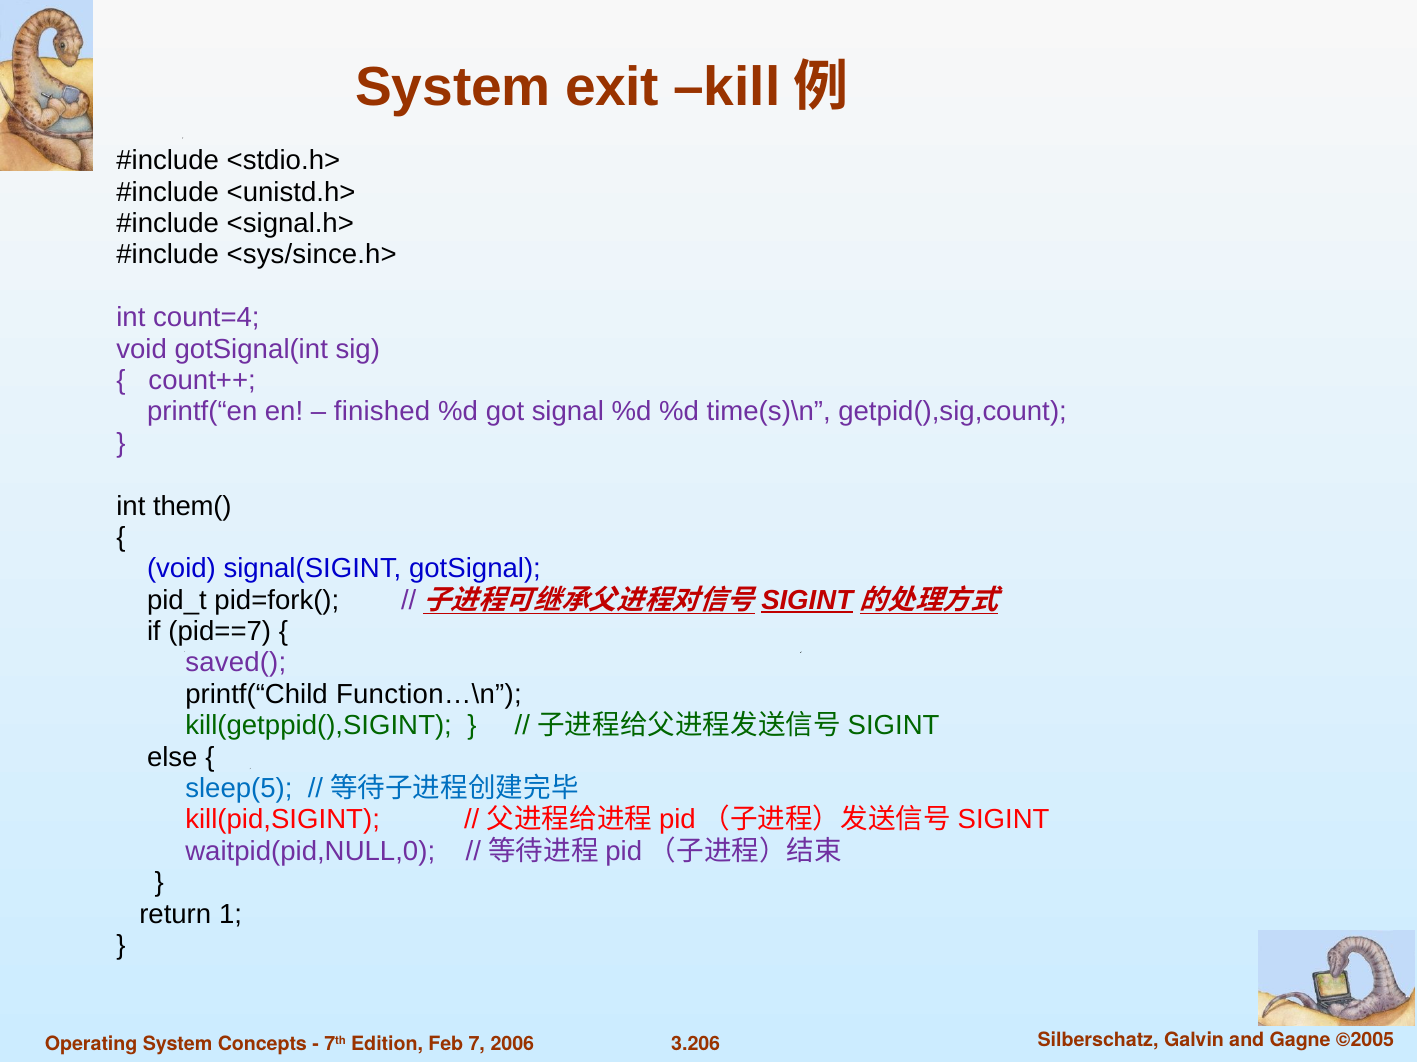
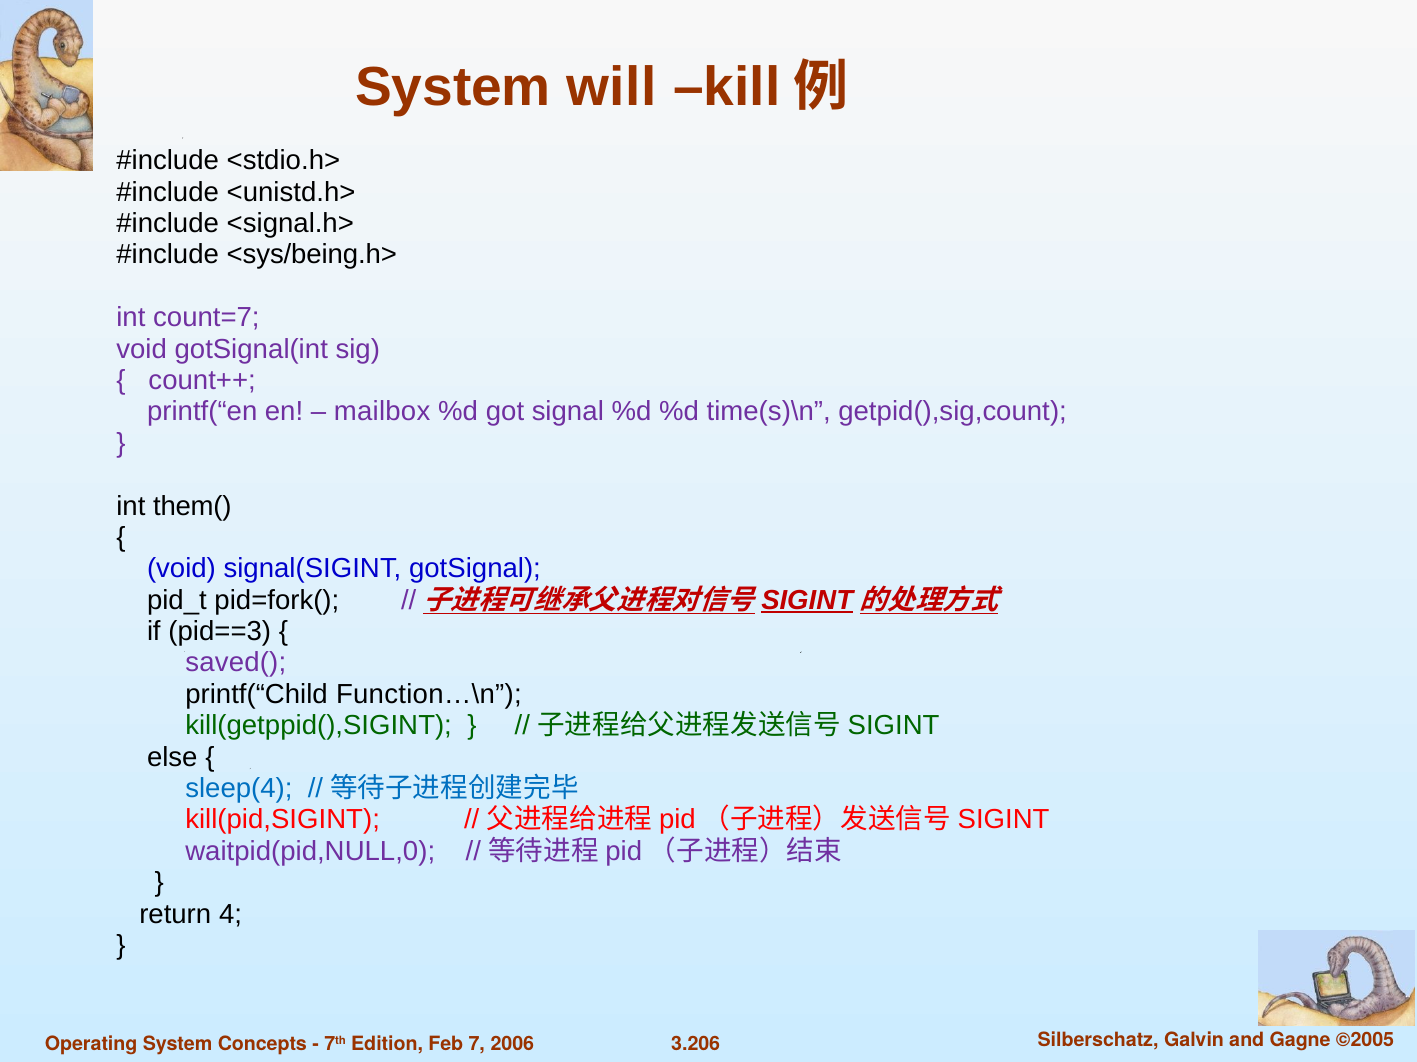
exit: exit -> will
<sys/since.h>: <sys/since.h> -> <sys/being.h>
count=4: count=4 -> count=7
finished: finished -> mailbox
pid==7: pid==7 -> pid==3
sleep(5: sleep(5 -> sleep(4
1: 1 -> 4
